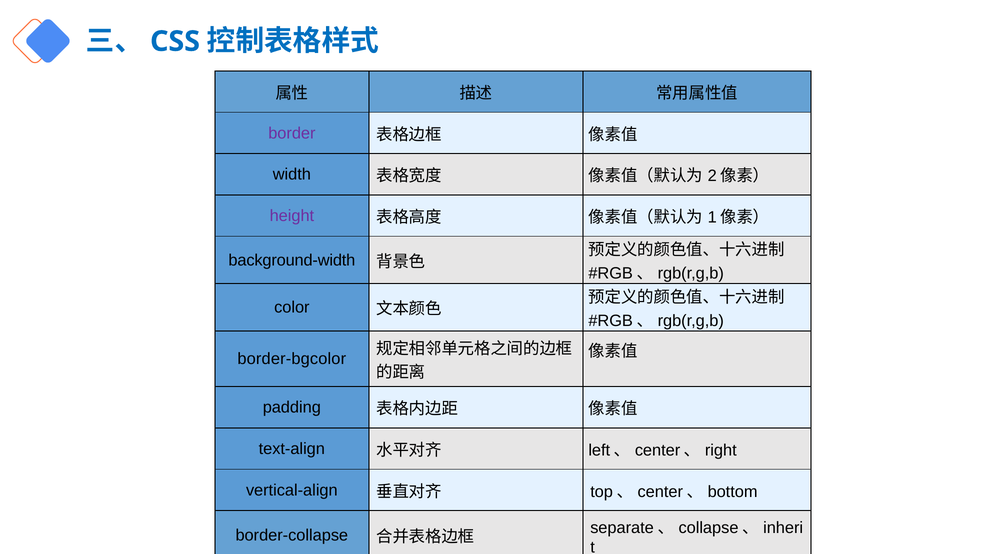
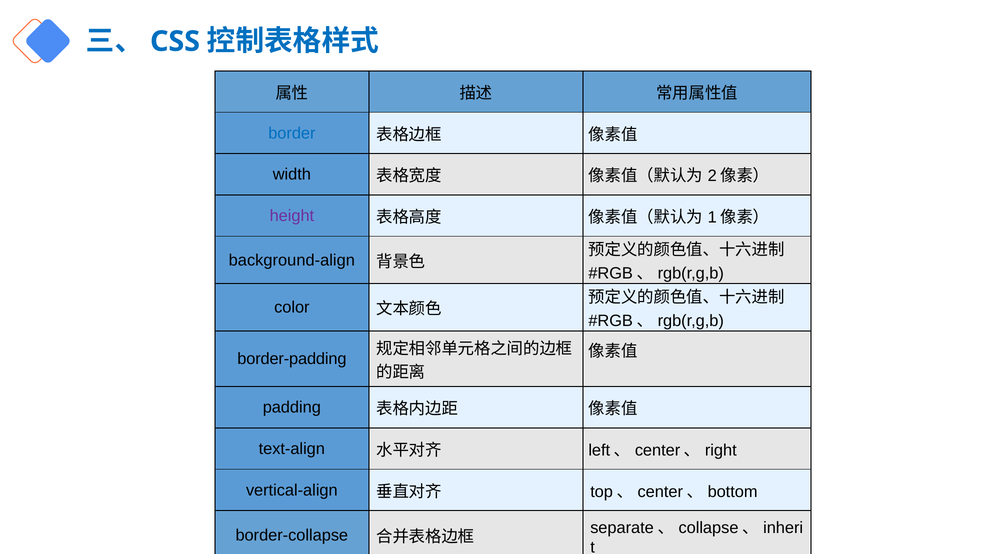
border colour: purple -> blue
background-width: background-width -> background-align
border-bgcolor: border-bgcolor -> border-padding
